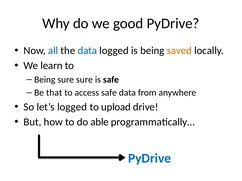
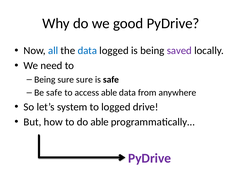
saved colour: orange -> purple
learn: learn -> need
Be that: that -> safe
access safe: safe -> able
let’s logged: logged -> system
to upload: upload -> logged
PyDrive at (150, 159) colour: blue -> purple
